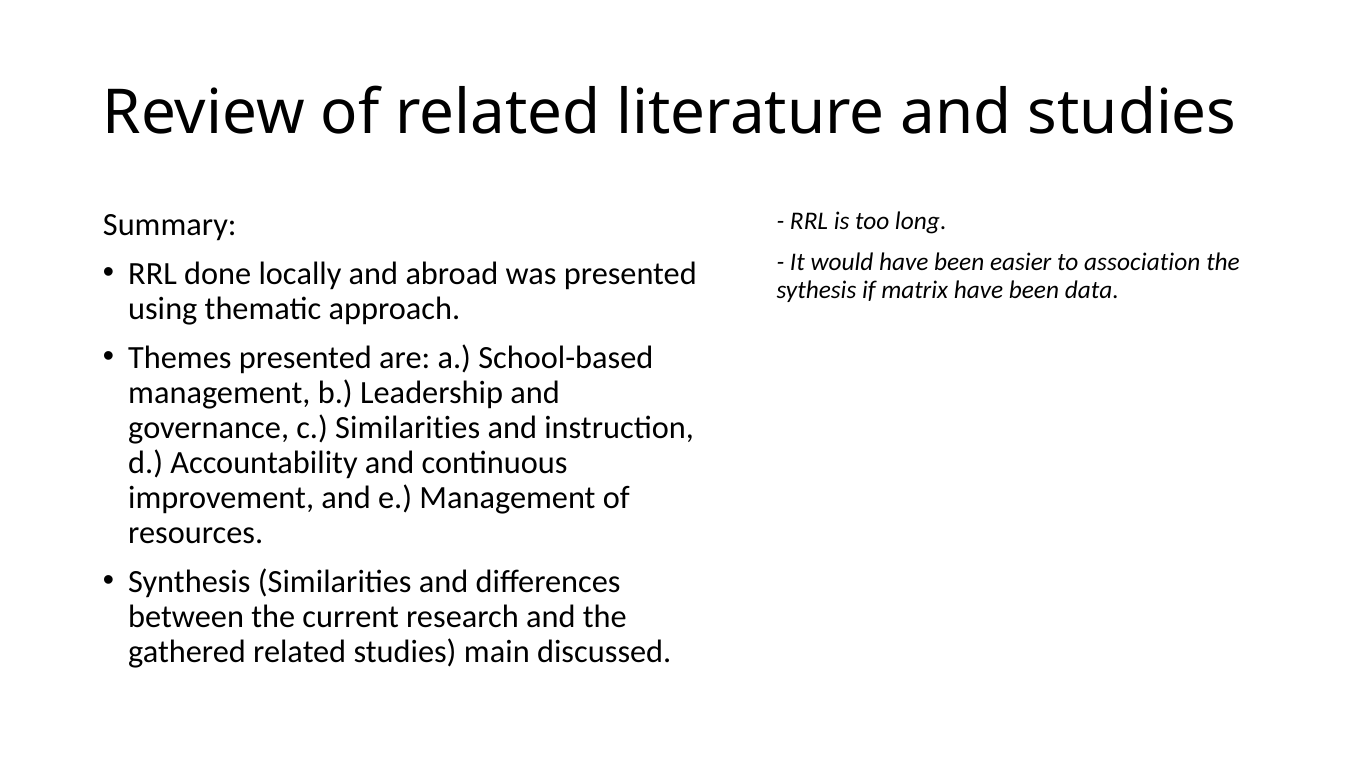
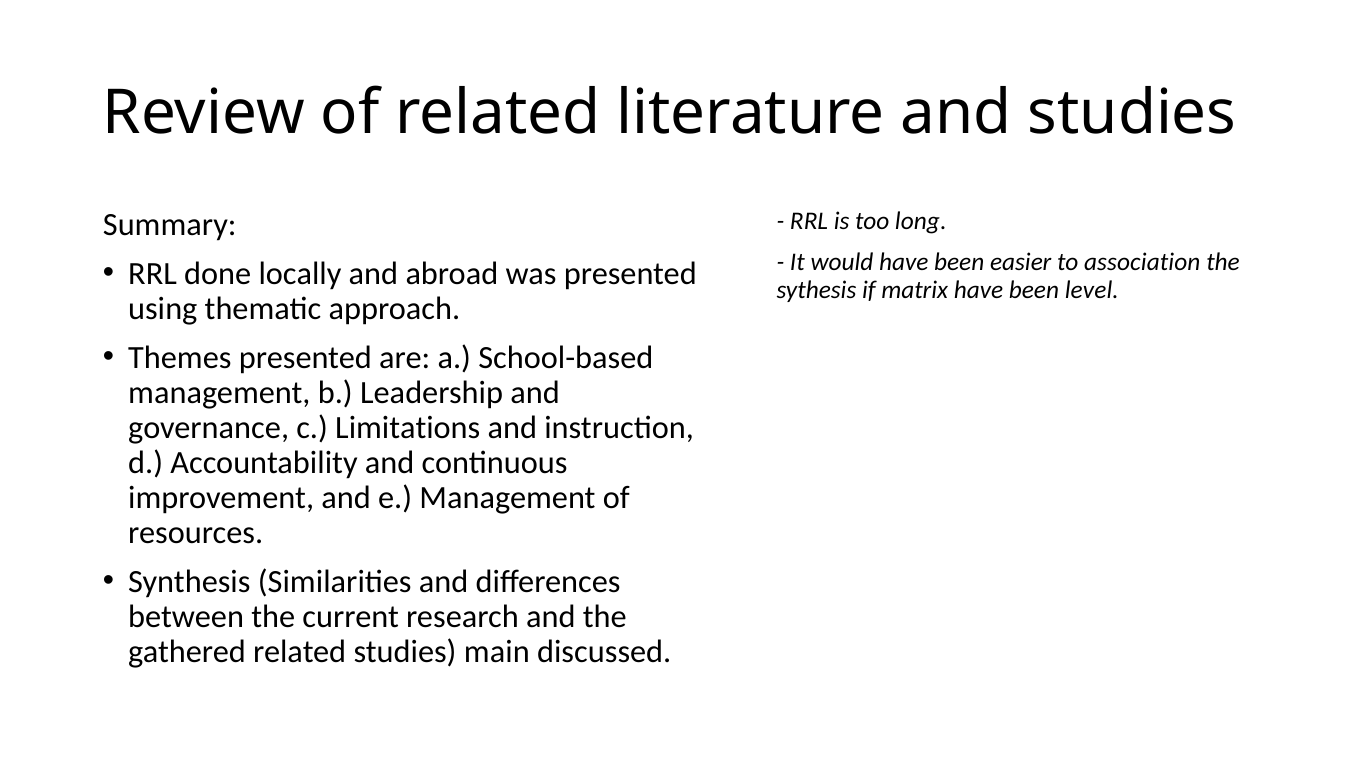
data: data -> level
c Similarities: Similarities -> Limitations
